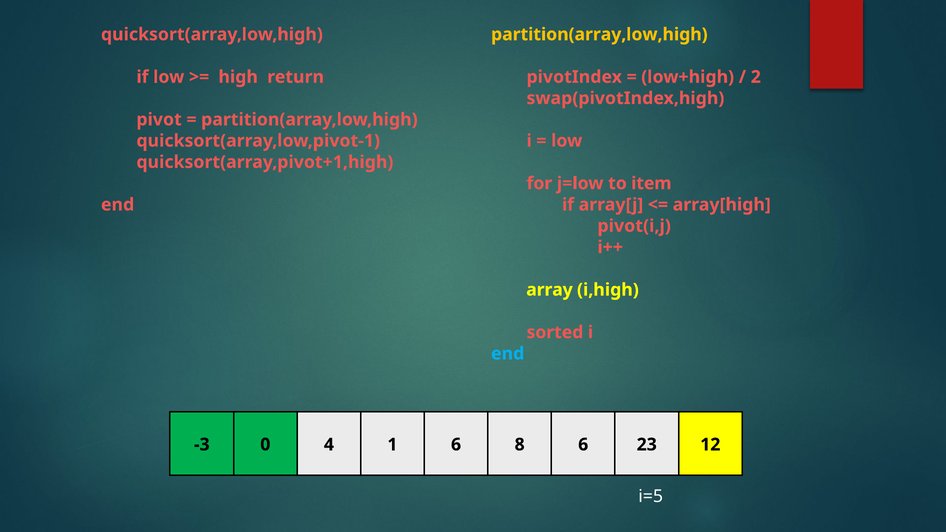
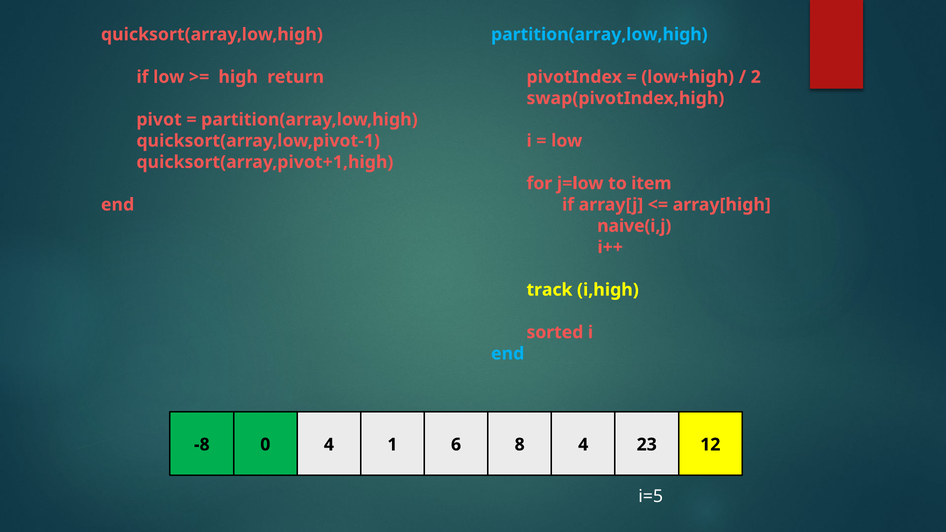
partition(array,low,high at (599, 34) colour: yellow -> light blue
pivot(i,j: pivot(i,j -> naive(i,j
array: array -> track
-3: -3 -> -8
8 6: 6 -> 4
